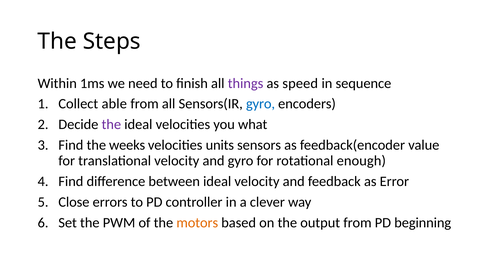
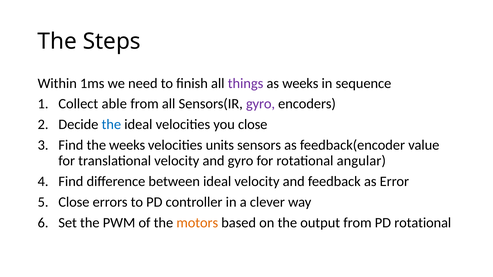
as speed: speed -> weeks
gyro at (261, 104) colour: blue -> purple
the at (111, 125) colour: purple -> blue
you what: what -> close
enough: enough -> angular
PD beginning: beginning -> rotational
